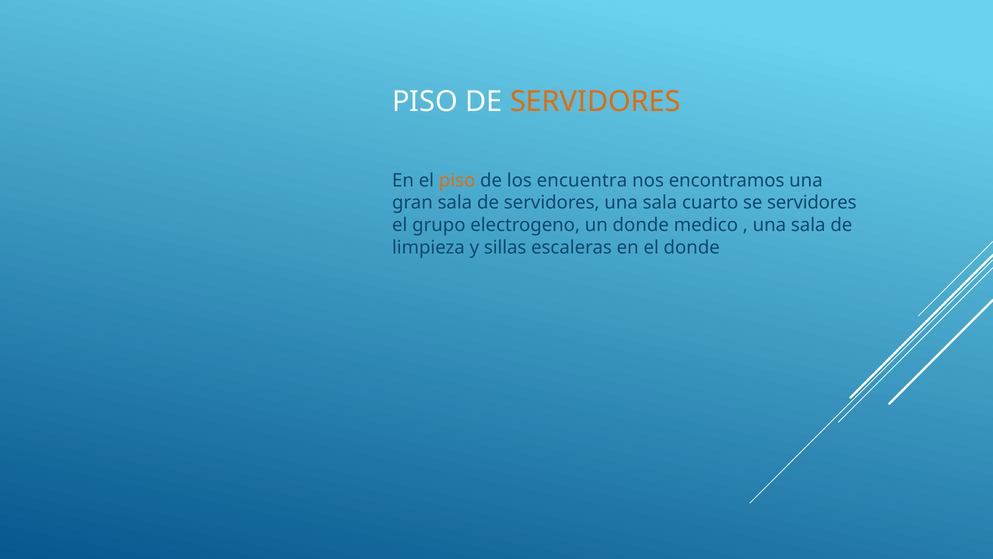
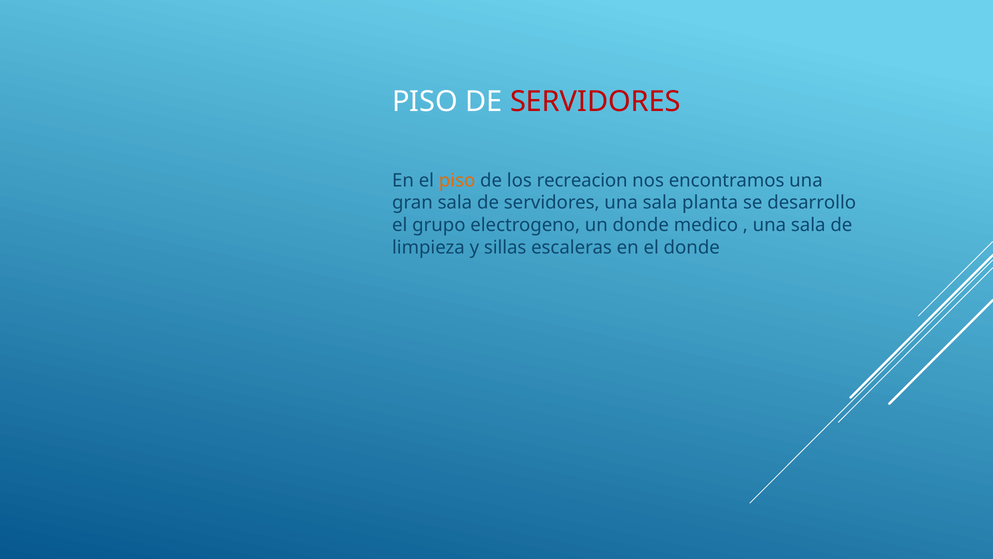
SERVIDORES at (595, 102) colour: orange -> red
encuentra: encuentra -> recreacion
cuarto: cuarto -> planta
se servidores: servidores -> desarrollo
